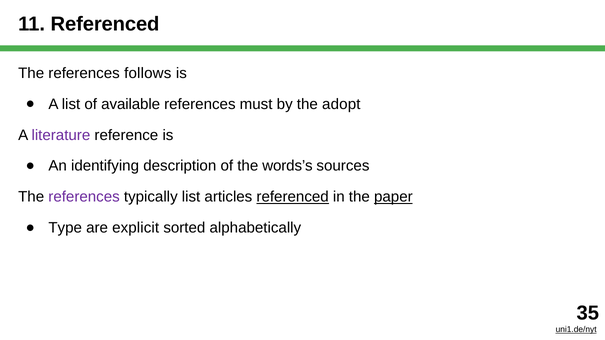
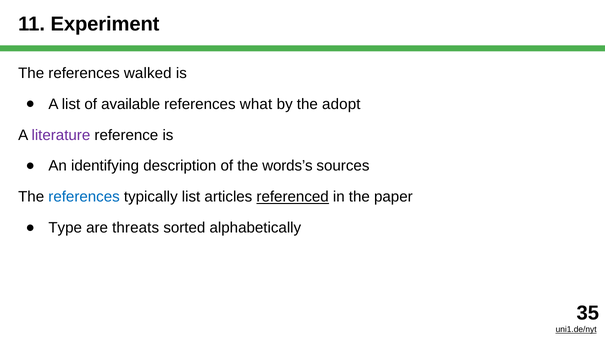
11 Referenced: Referenced -> Experiment
follows: follows -> walked
must: must -> what
references at (84, 197) colour: purple -> blue
paper underline: present -> none
explicit: explicit -> threats
